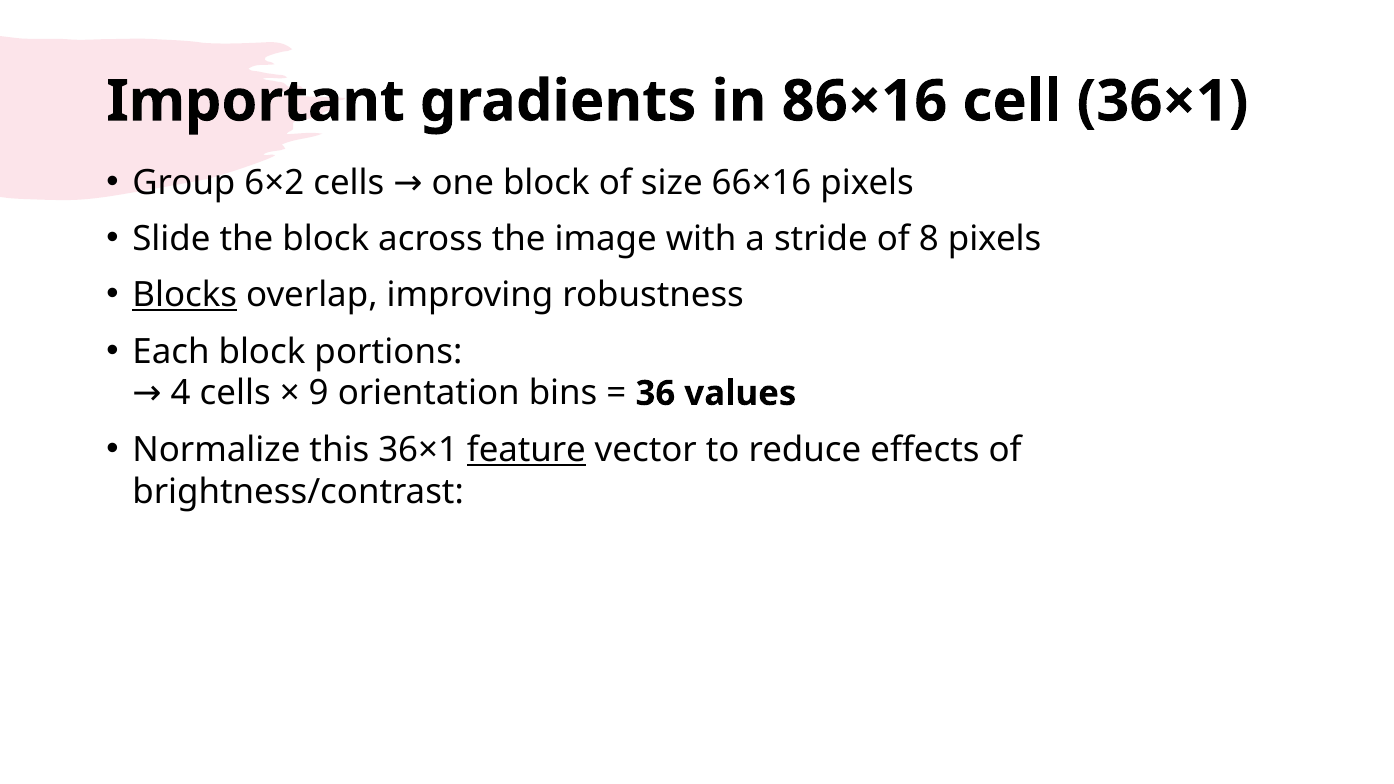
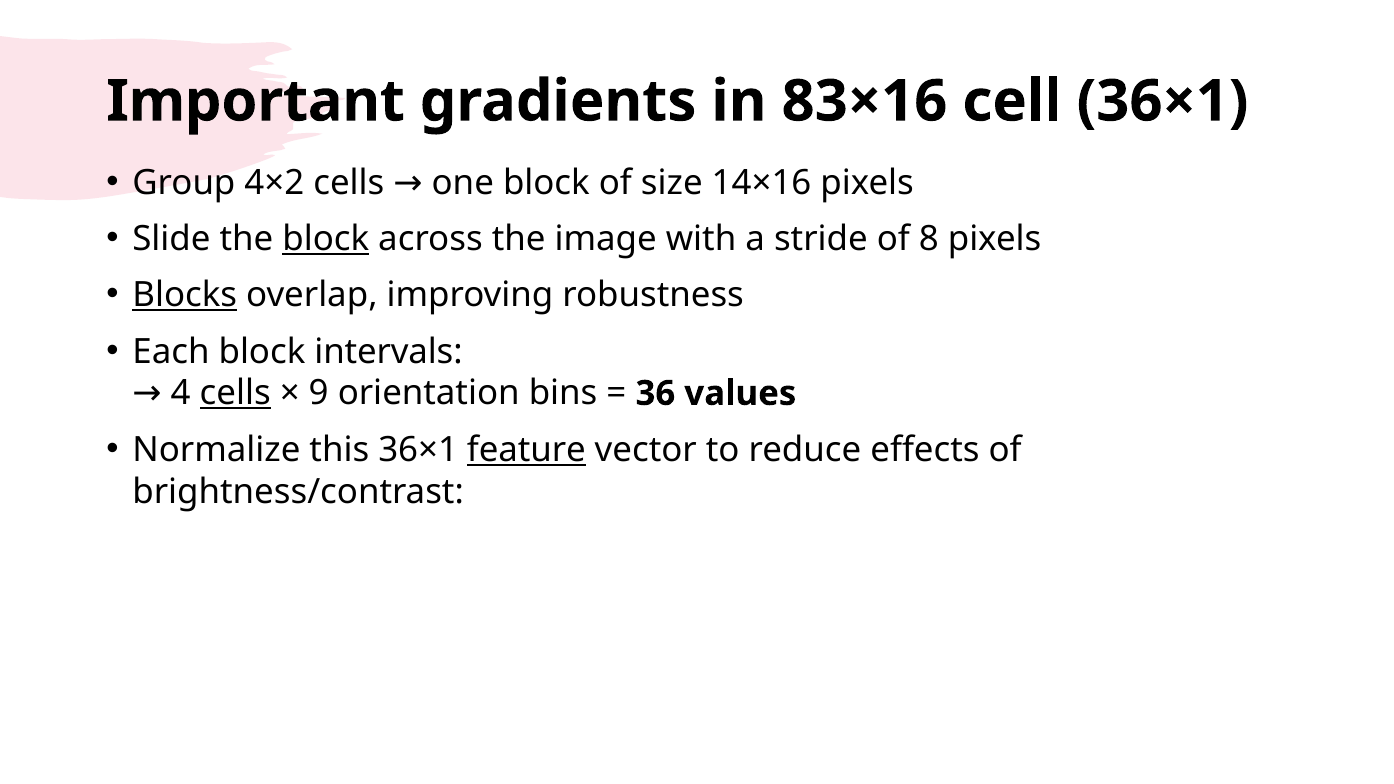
86×16: 86×16 -> 83×16
6×2: 6×2 -> 4×2
66×16: 66×16 -> 14×16
block at (326, 239) underline: none -> present
portions: portions -> intervals
cells at (235, 393) underline: none -> present
